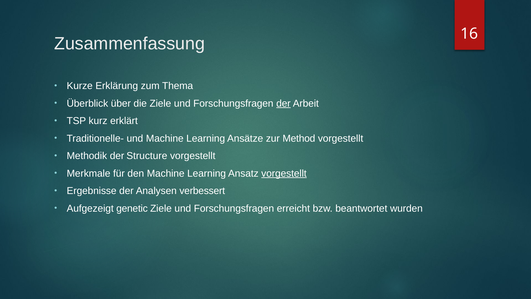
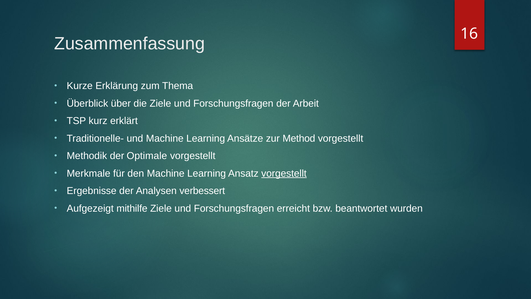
der at (283, 103) underline: present -> none
Structure: Structure -> Optimale
genetic: genetic -> mithilfe
